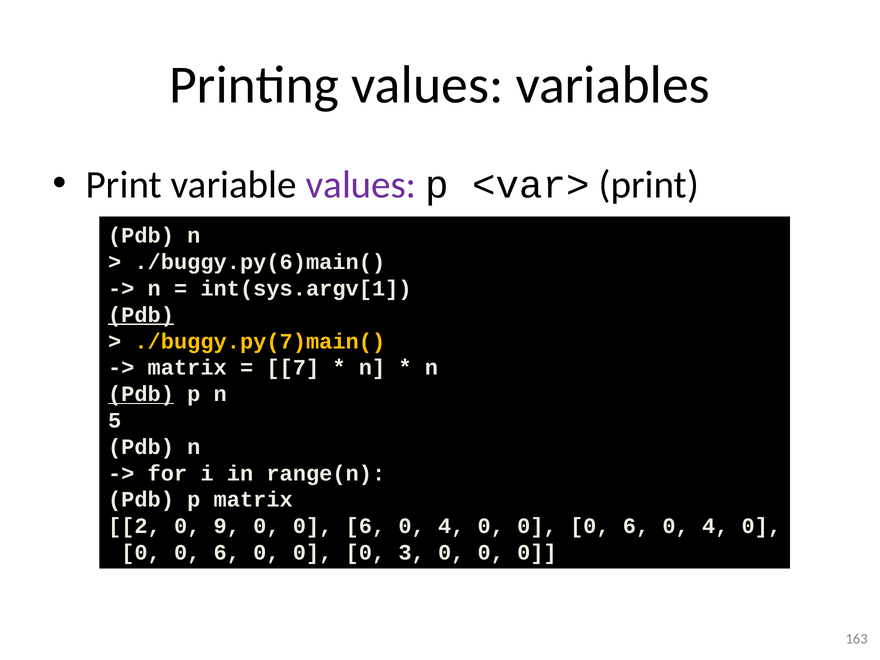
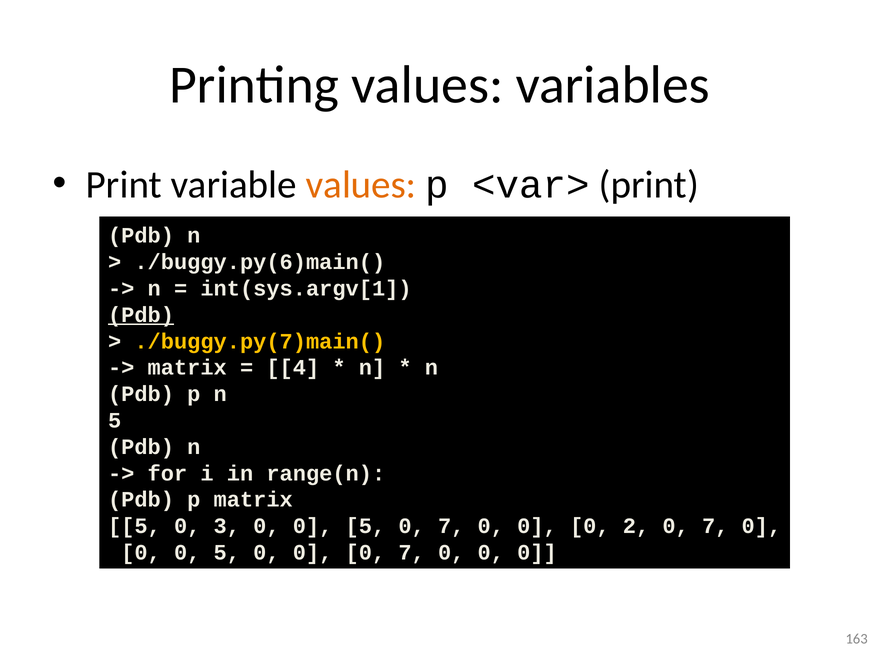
values at (361, 185) colour: purple -> orange
7: 7 -> 4
Pdb at (141, 394) underline: present -> none
2 at (134, 526): 2 -> 5
9: 9 -> 3
6 at (365, 526): 6 -> 5
4 at (451, 526): 4 -> 7
6 at (636, 526): 6 -> 2
4 at (715, 526): 4 -> 7
6 at (227, 552): 6 -> 5
0 0 3: 3 -> 7
